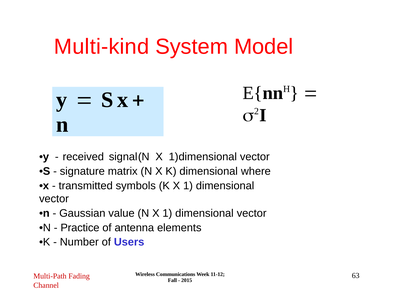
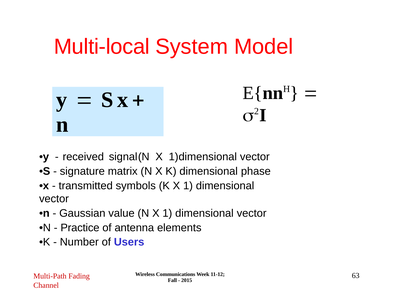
Multi-kind: Multi-kind -> Multi-local
where: where -> phase
